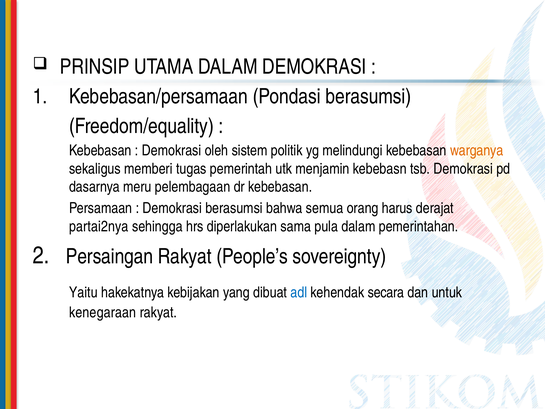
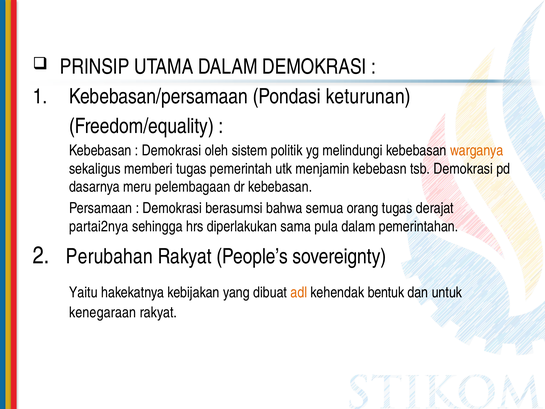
Pondasi berasumsi: berasumsi -> keturunan
orang harus: harus -> tugas
Persaingan: Persaingan -> Perubahan
adl colour: blue -> orange
secara: secara -> bentuk
